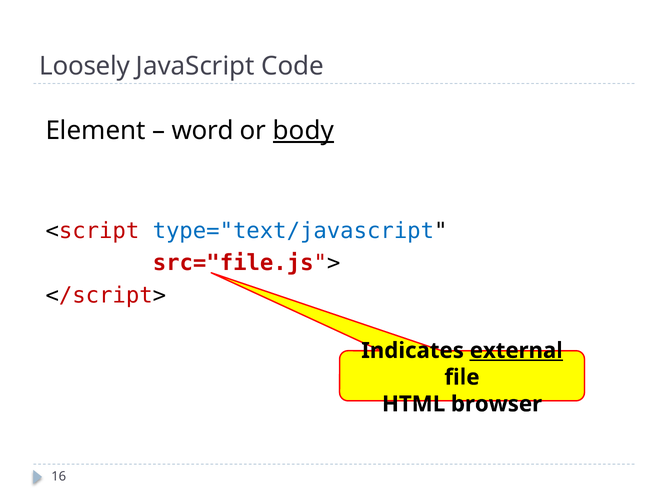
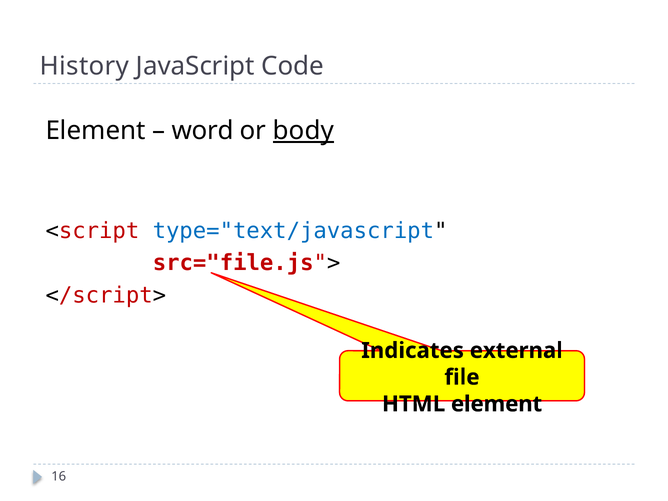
Loosely: Loosely -> History
external underline: present -> none
HTML browser: browser -> element
